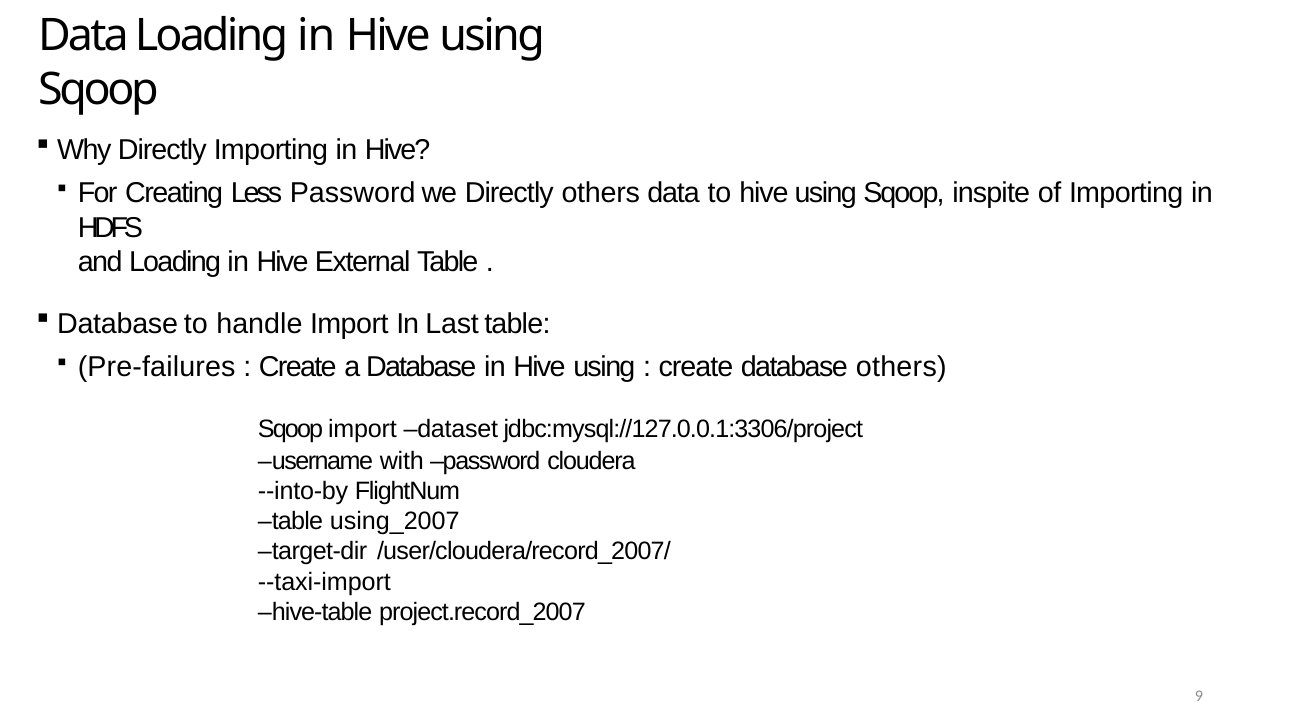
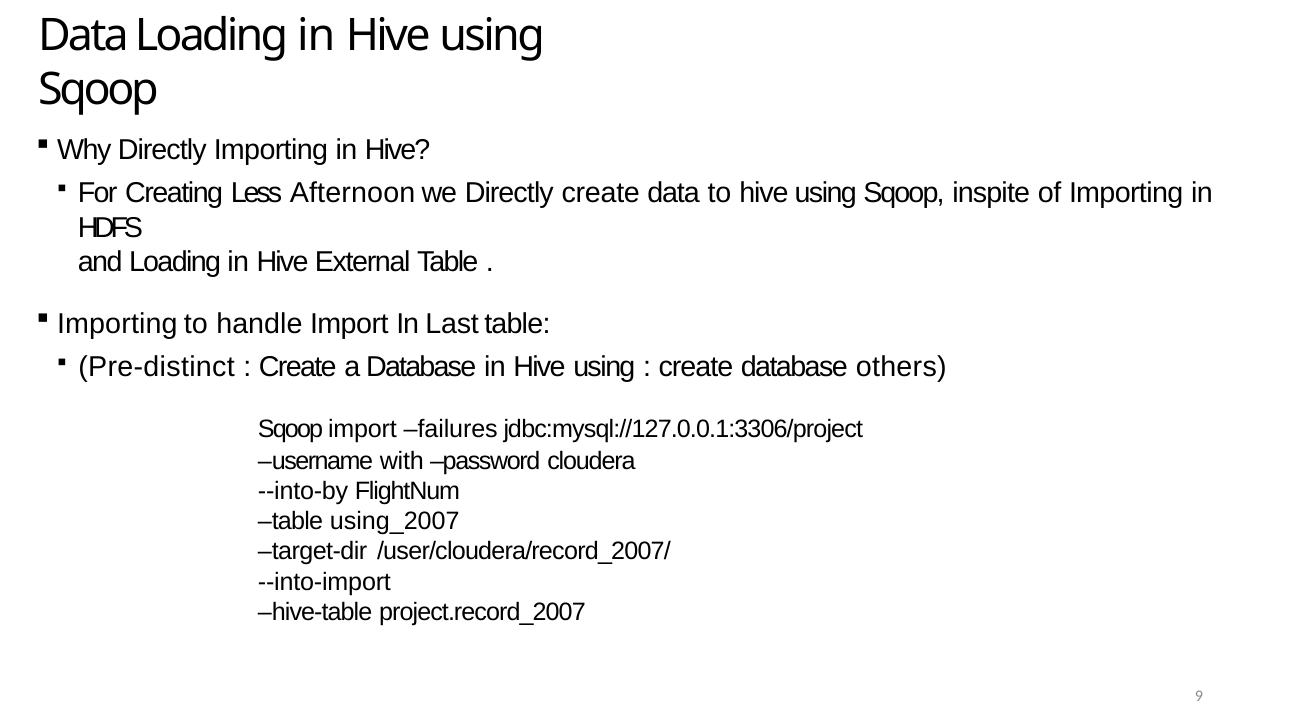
Less Password: Password -> Afternoon
Directly others: others -> create
Database at (118, 324): Database -> Importing
Pre-failures: Pre-failures -> Pre-distinct
dataset: dataset -> failures
--taxi-import: --taxi-import -> --into-import
